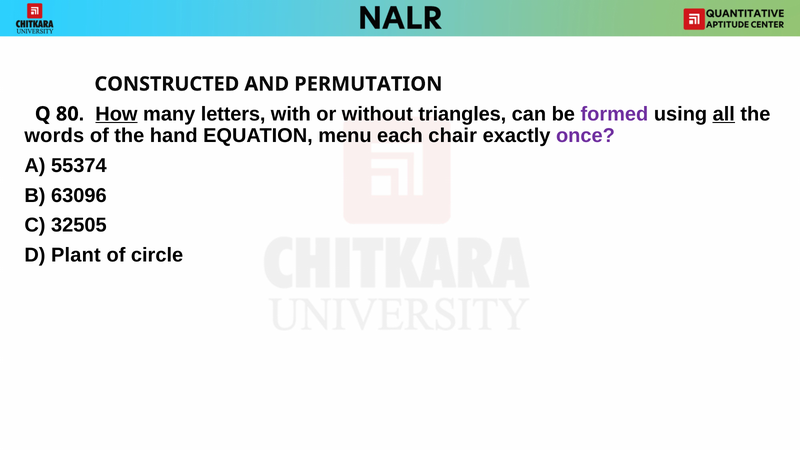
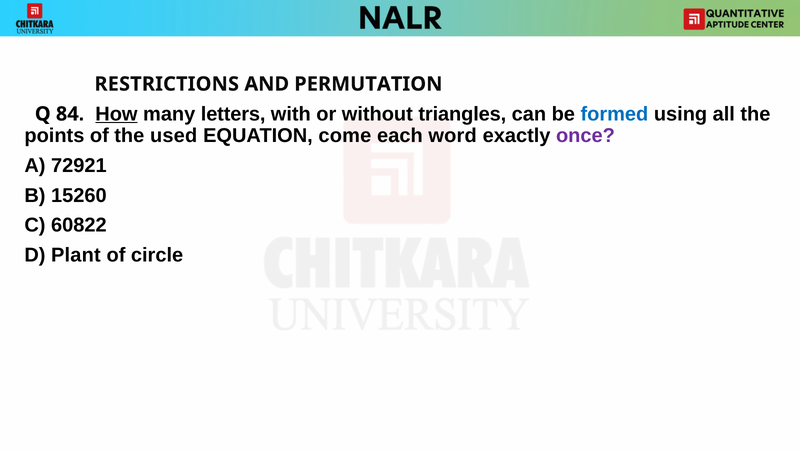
CONSTRUCTED: CONSTRUCTED -> RESTRICTIONS
80: 80 -> 84
formed colour: purple -> blue
all underline: present -> none
words: words -> points
hand: hand -> used
menu: menu -> come
chair: chair -> word
55374: 55374 -> 72921
63096: 63096 -> 15260
32505: 32505 -> 60822
